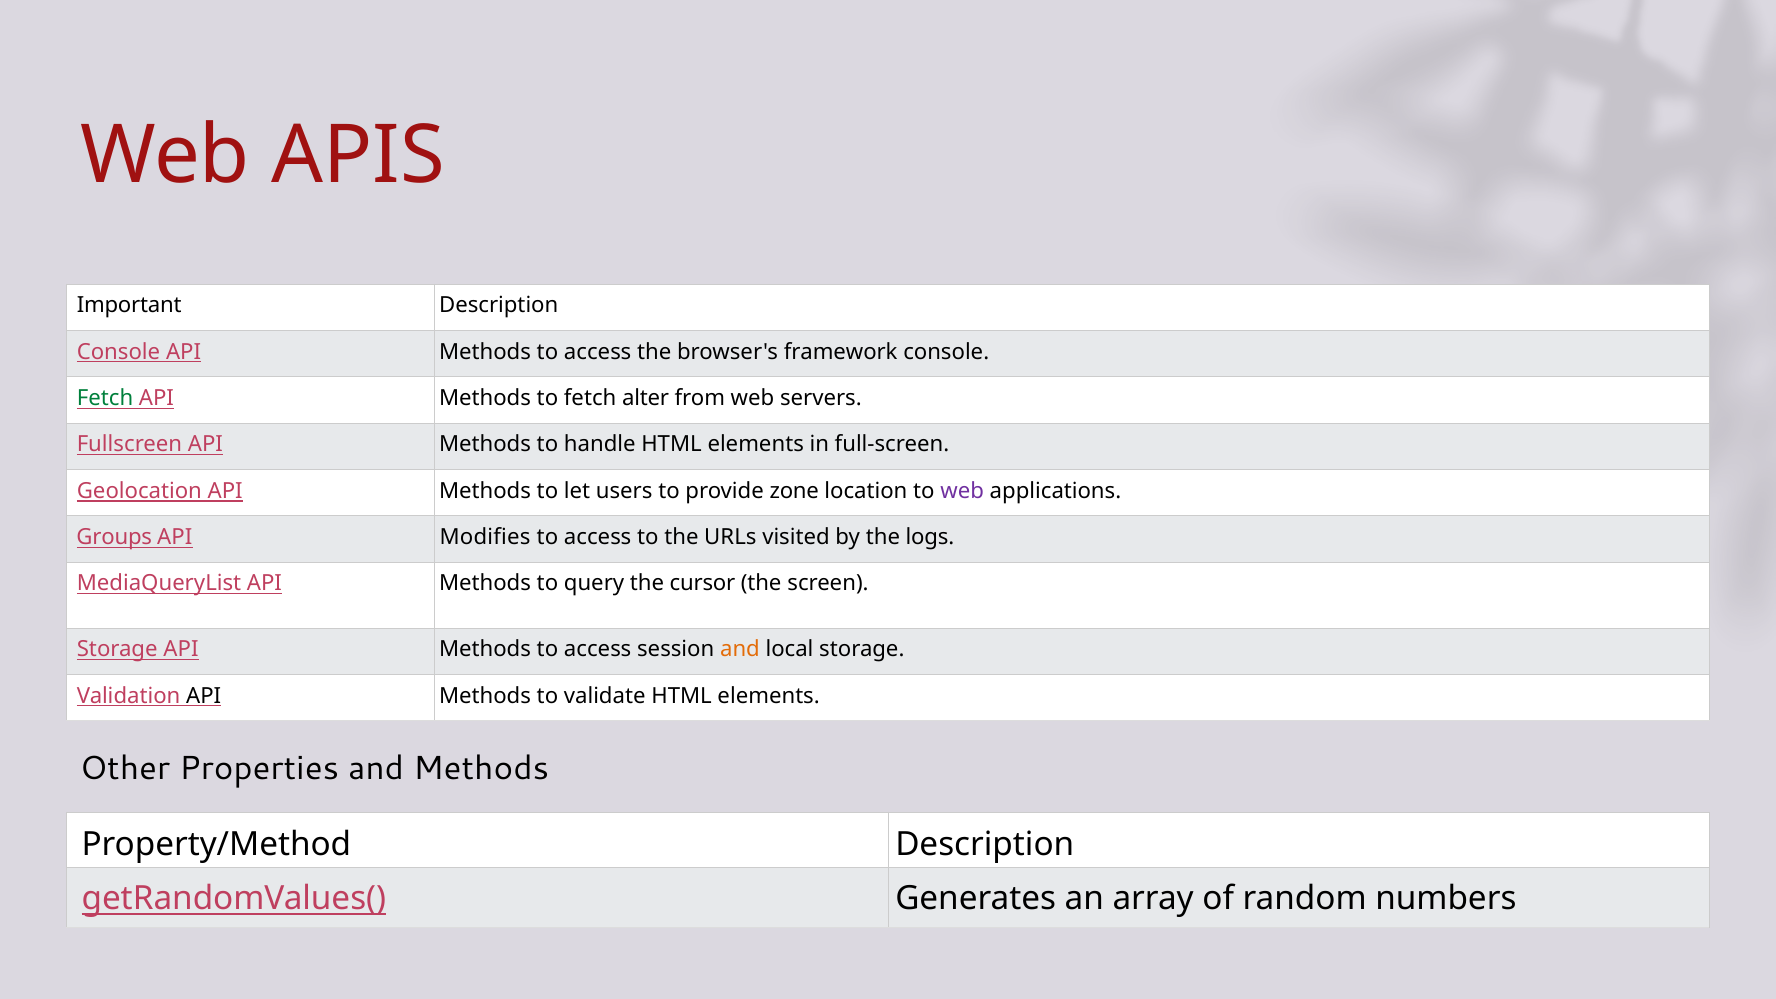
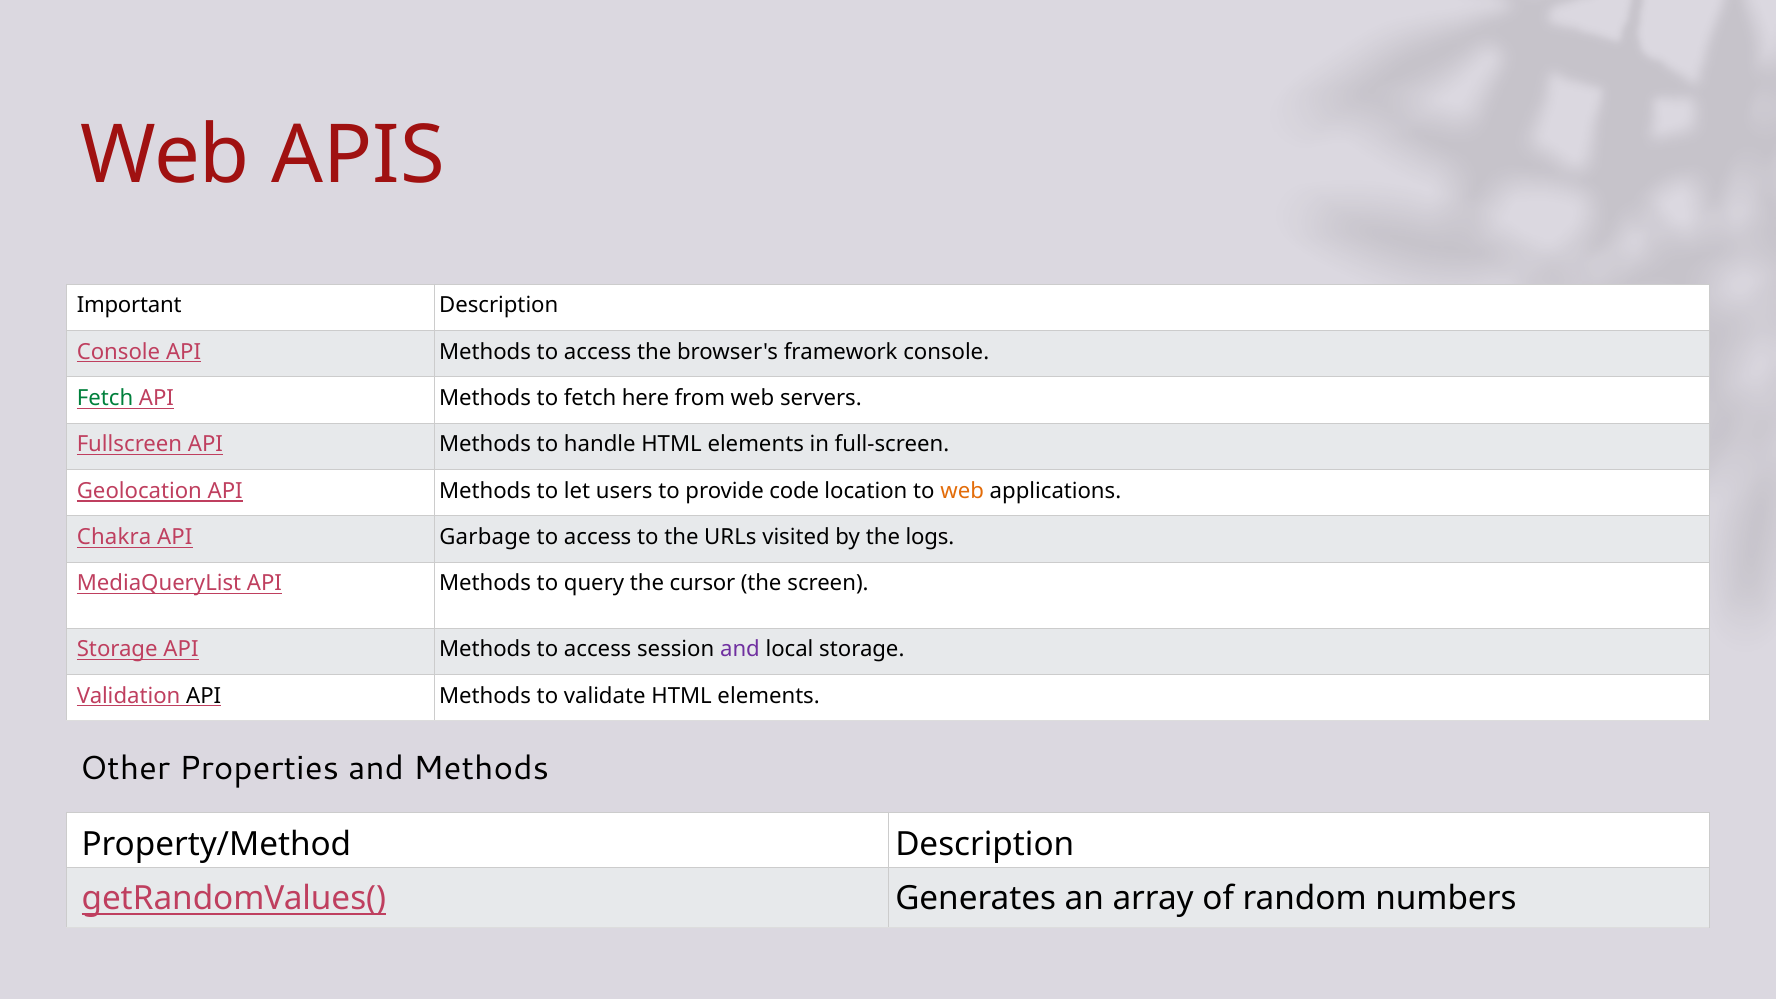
alter: alter -> here
zone: zone -> code
web at (962, 491) colour: purple -> orange
Groups: Groups -> Chakra
Modifies: Modifies -> Garbage
and at (740, 649) colour: orange -> purple
